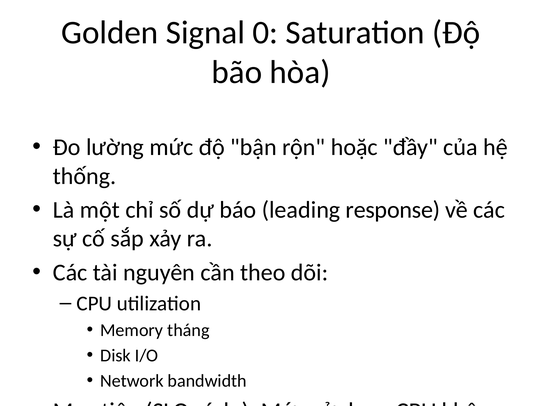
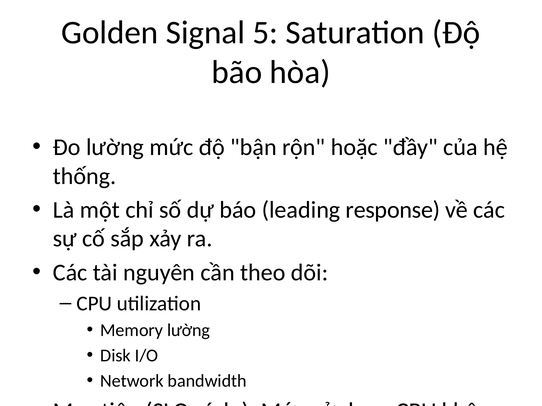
Signal 0: 0 -> 5
Memory tháng: tháng -> lường
